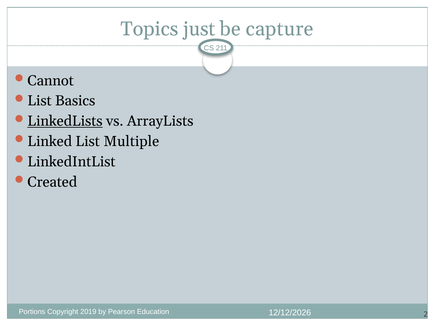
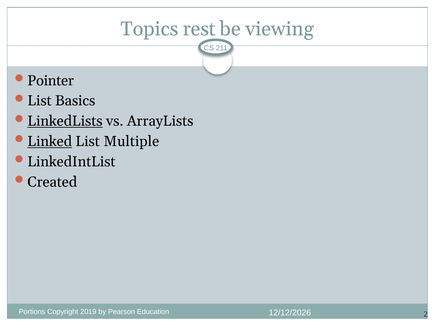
just: just -> rest
capture: capture -> viewing
Cannot: Cannot -> Pointer
Linked underline: none -> present
